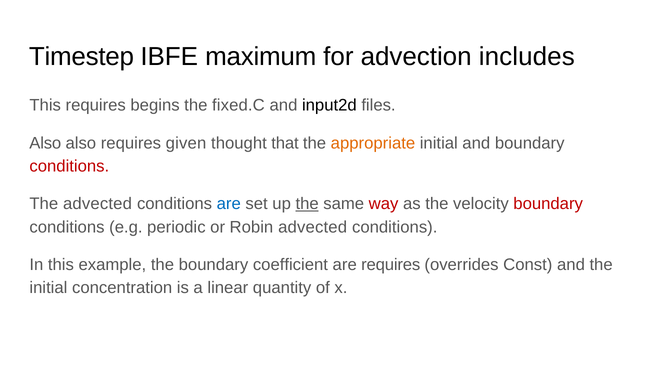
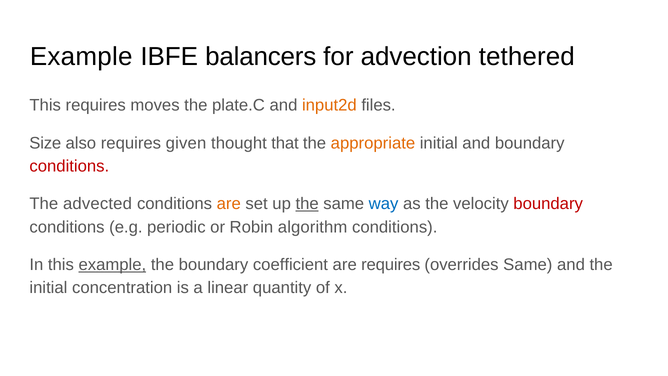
Timestep at (81, 57): Timestep -> Example
maximum: maximum -> balancers
includes: includes -> tethered
begins: begins -> moves
fixed.C: fixed.C -> plate.C
input2d colour: black -> orange
Also at (45, 143): Also -> Size
are at (229, 204) colour: blue -> orange
way colour: red -> blue
Robin advected: advected -> algorithm
example at (112, 265) underline: none -> present
overrides Const: Const -> Same
